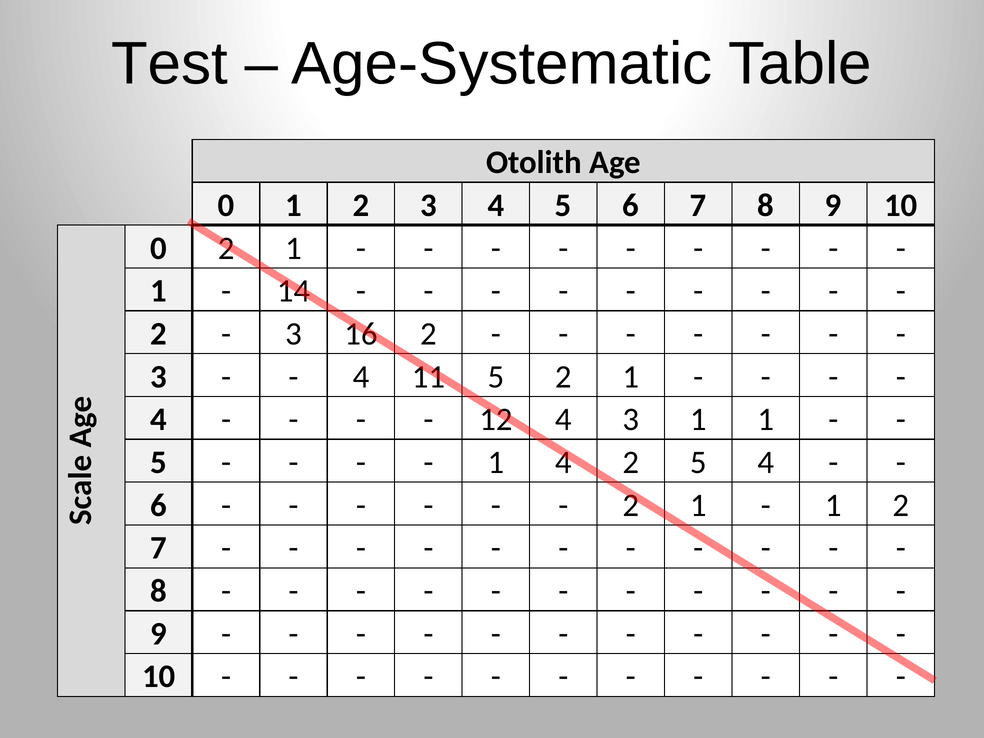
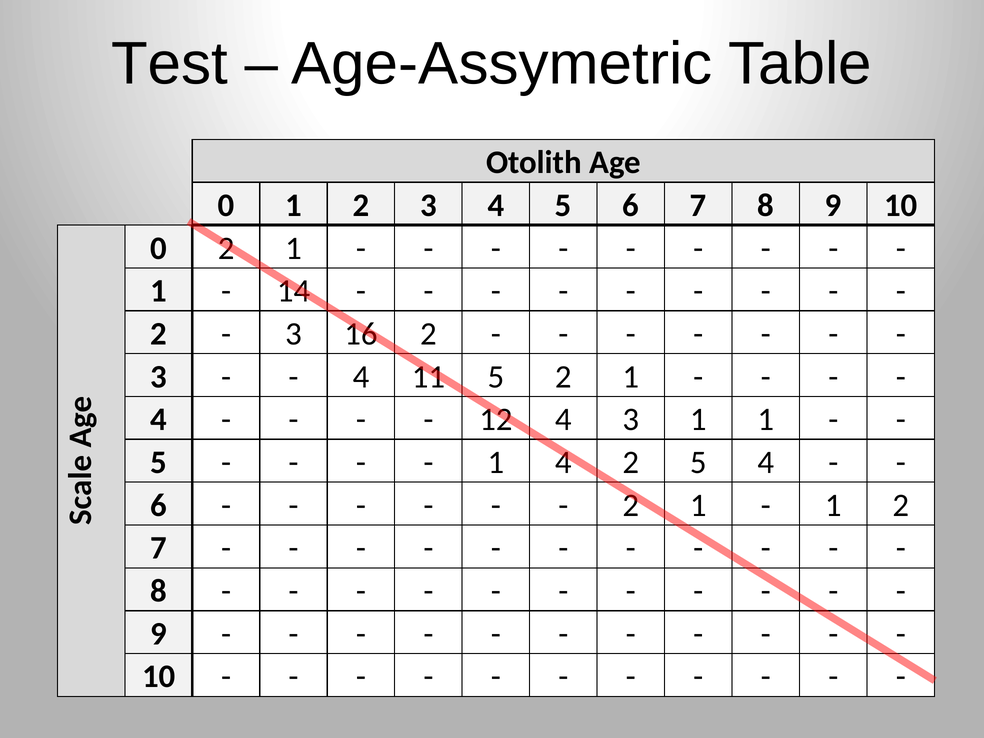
Age-Systematic: Age-Systematic -> Age-Assymetric
